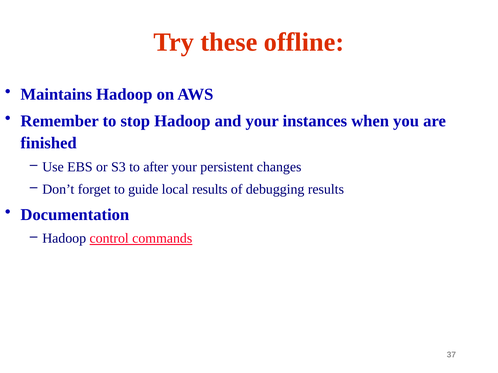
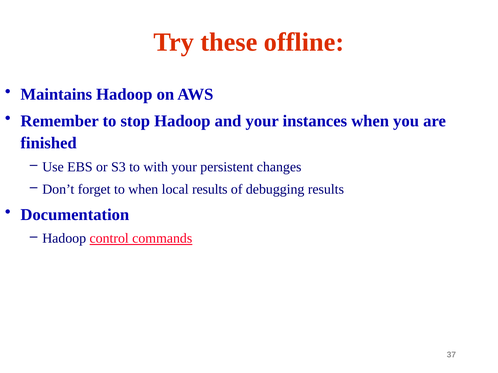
after: after -> with
to guide: guide -> when
